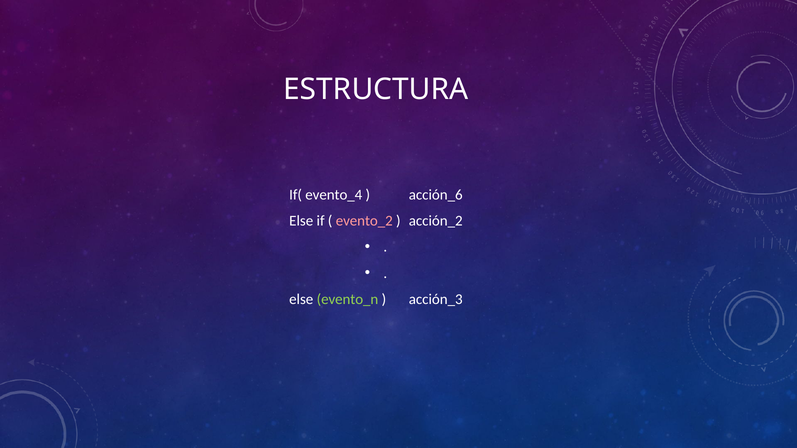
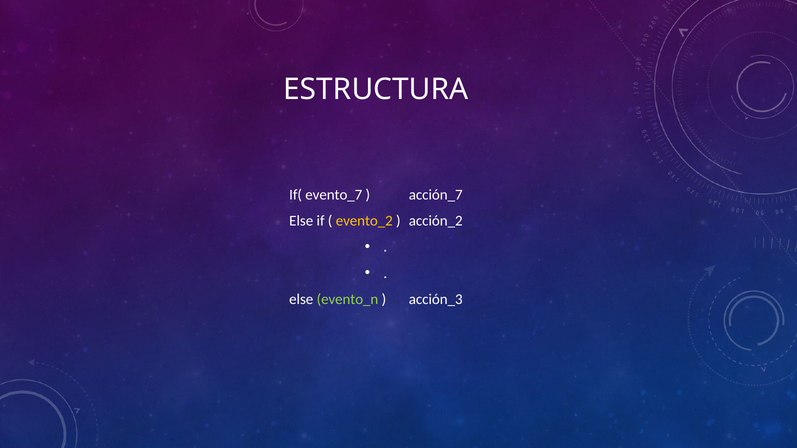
evento_4: evento_4 -> evento_7
acción_6: acción_6 -> acción_7
evento_2 colour: pink -> yellow
